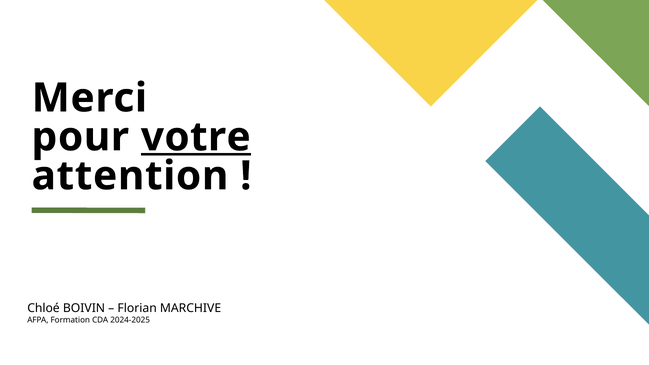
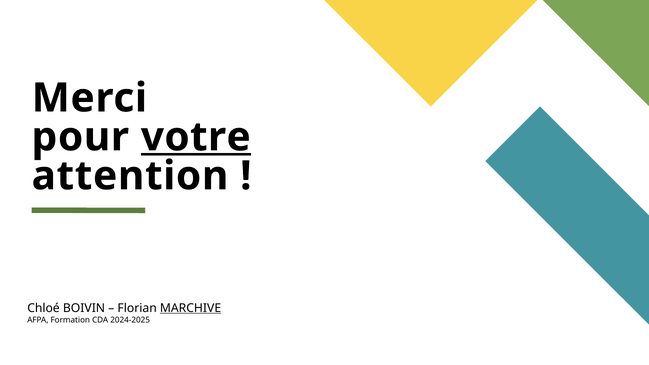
MARCHIVE underline: none -> present
